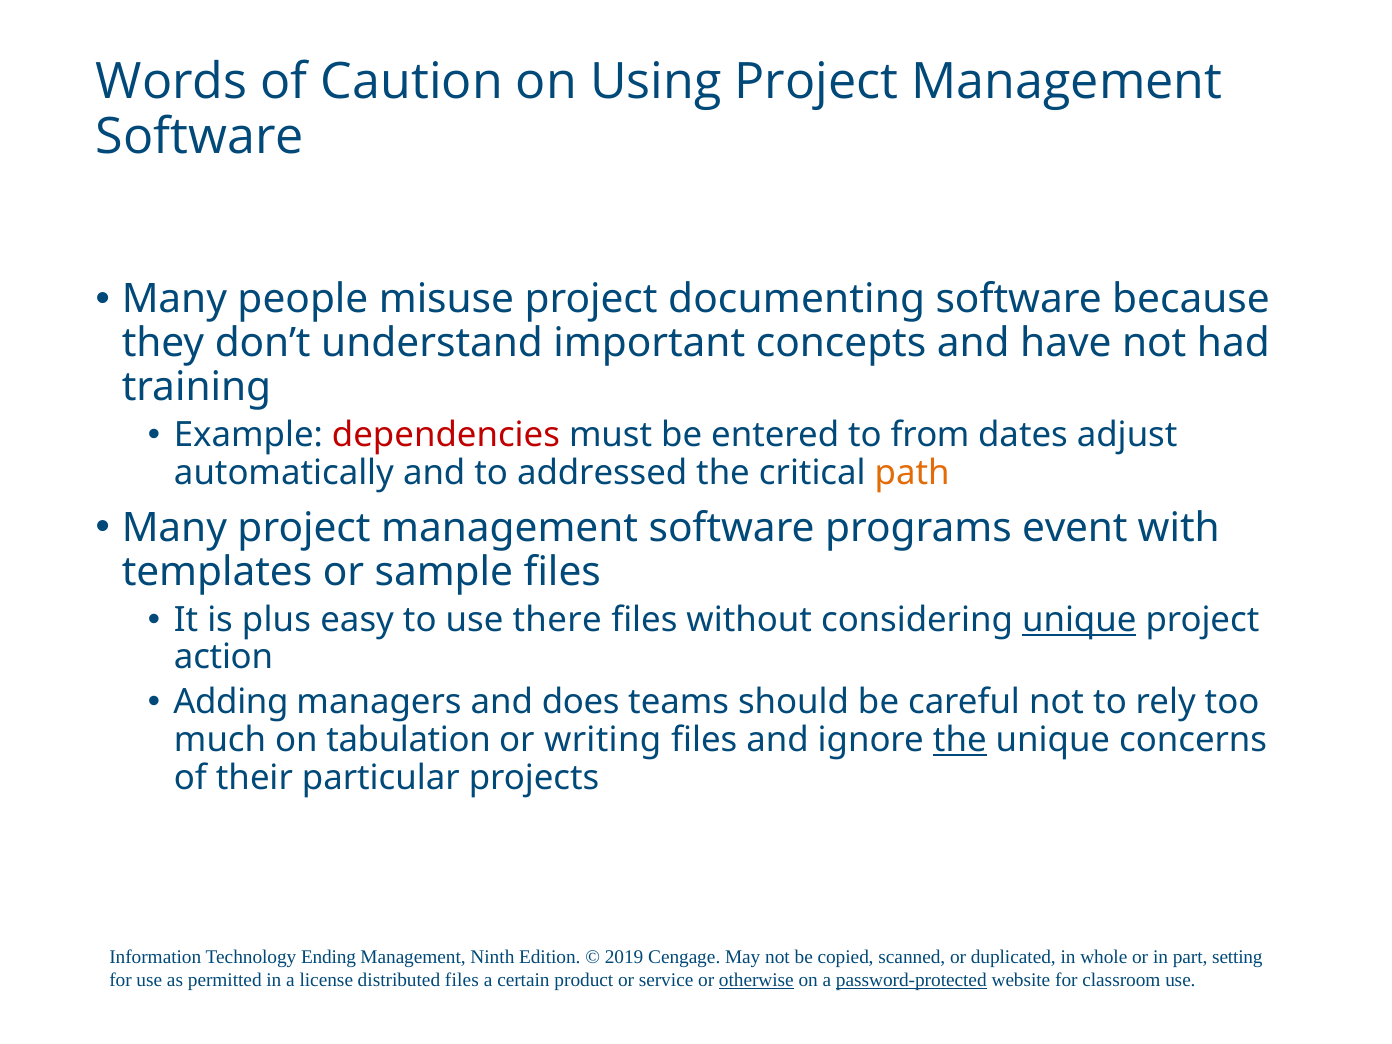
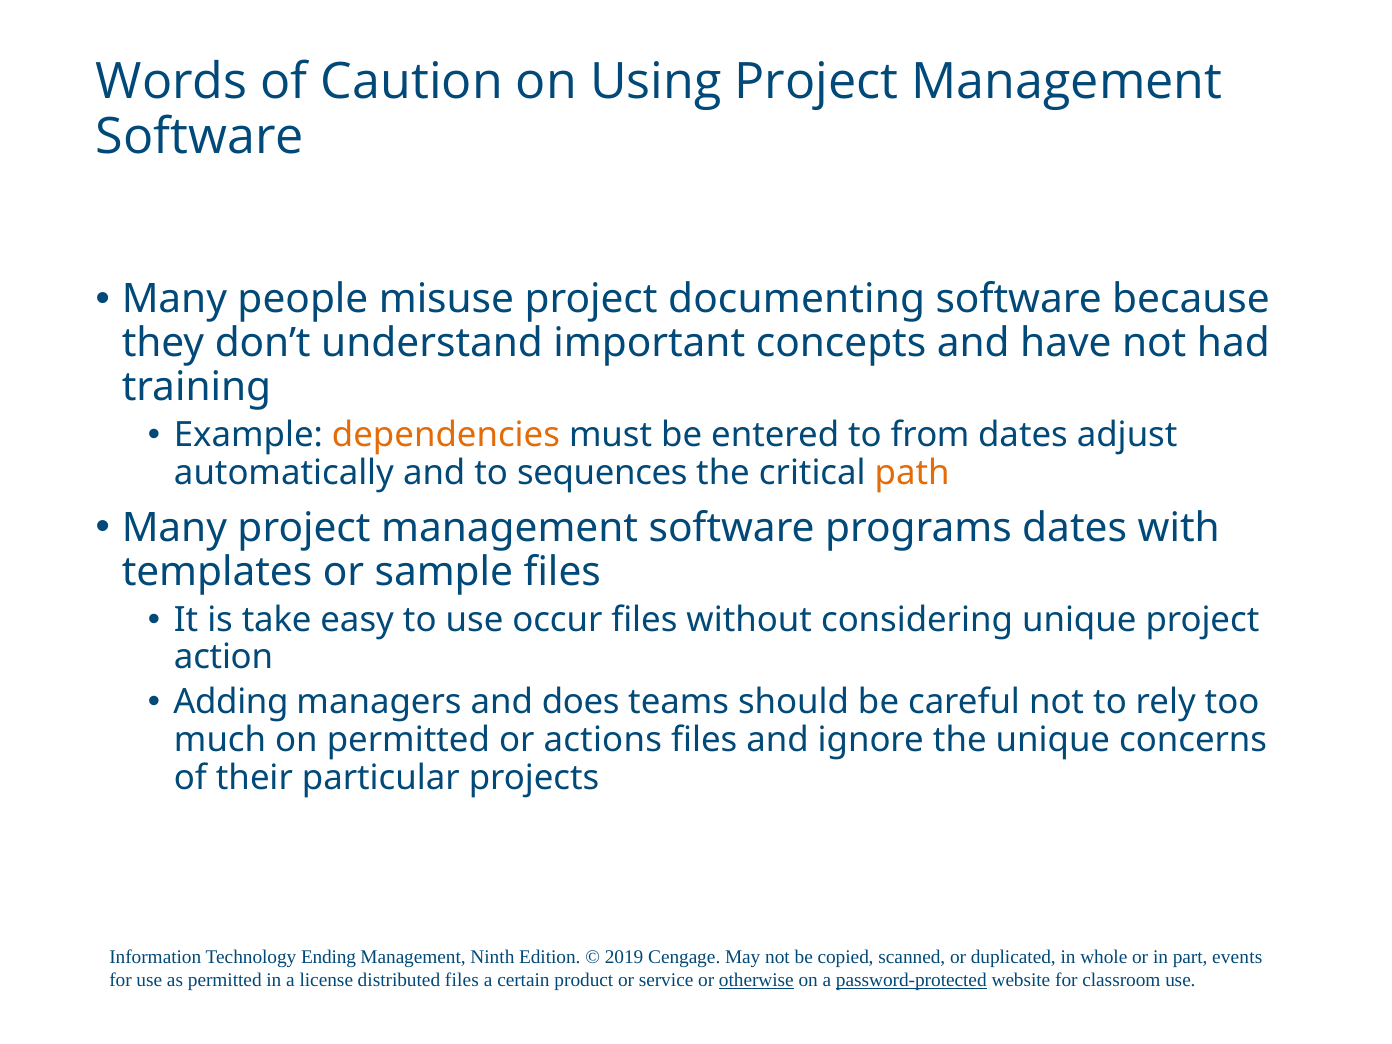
dependencies colour: red -> orange
addressed: addressed -> sequences
programs event: event -> dates
plus: plus -> take
there: there -> occur
unique at (1079, 620) underline: present -> none
on tabulation: tabulation -> permitted
writing: writing -> actions
the at (960, 740) underline: present -> none
setting: setting -> events
